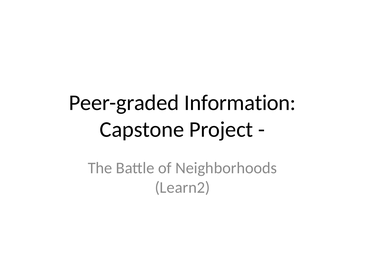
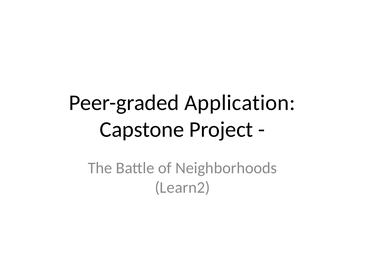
Information: Information -> Application
